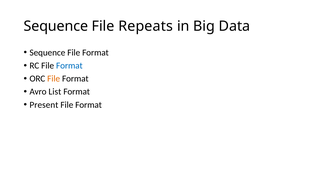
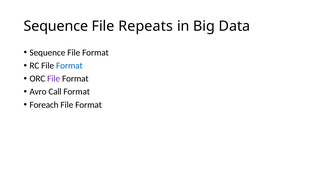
File at (54, 79) colour: orange -> purple
List: List -> Call
Present: Present -> Foreach
